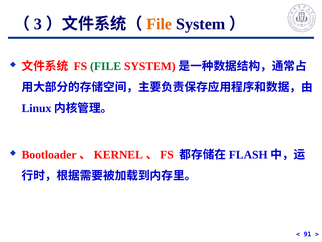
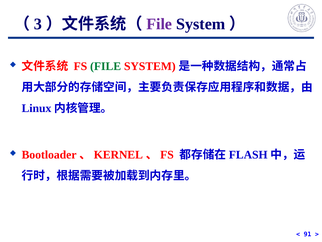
File at (159, 24) colour: orange -> purple
